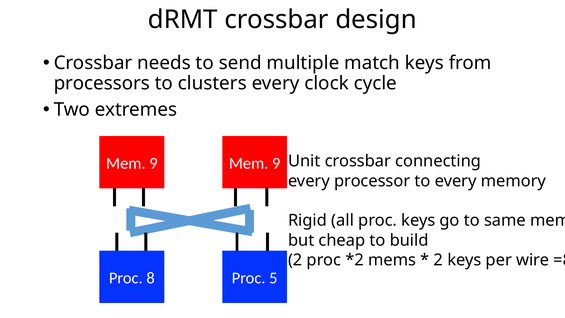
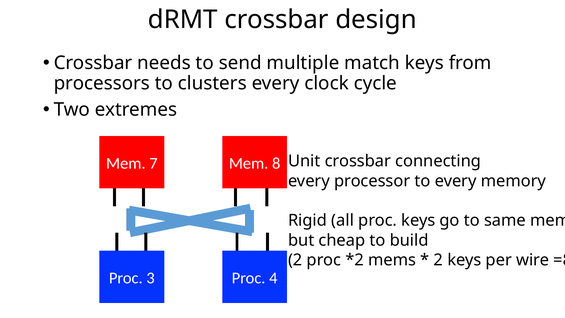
9 at (153, 163): 9 -> 7
9 at (276, 163): 9 -> 8
8: 8 -> 3
5: 5 -> 4
